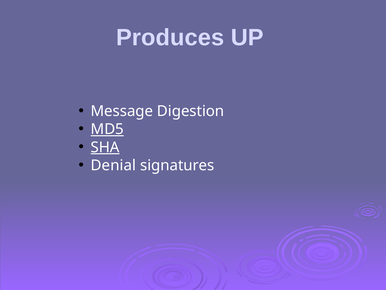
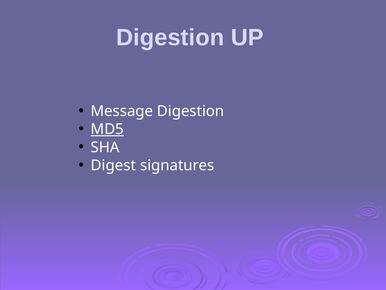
Produces at (170, 37): Produces -> Digestion
SHA underline: present -> none
Denial: Denial -> Digest
